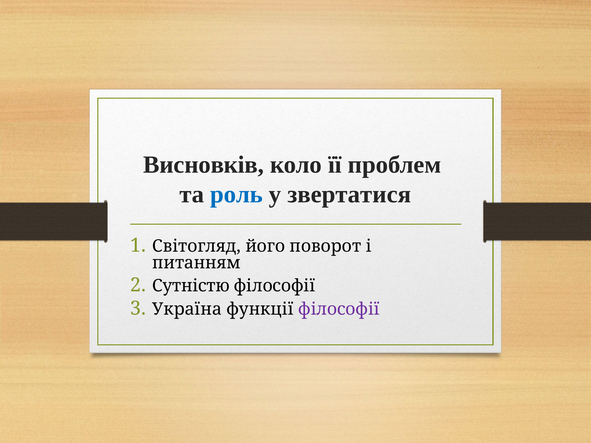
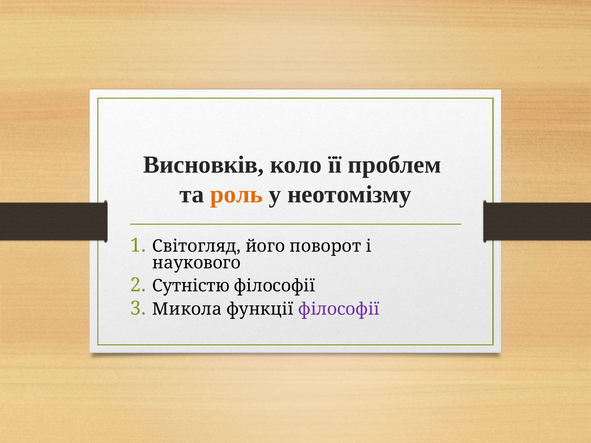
роль colour: blue -> orange
звертатися: звертатися -> неотомізму
питанням: питанням -> наукового
Україна: Україна -> Микола
